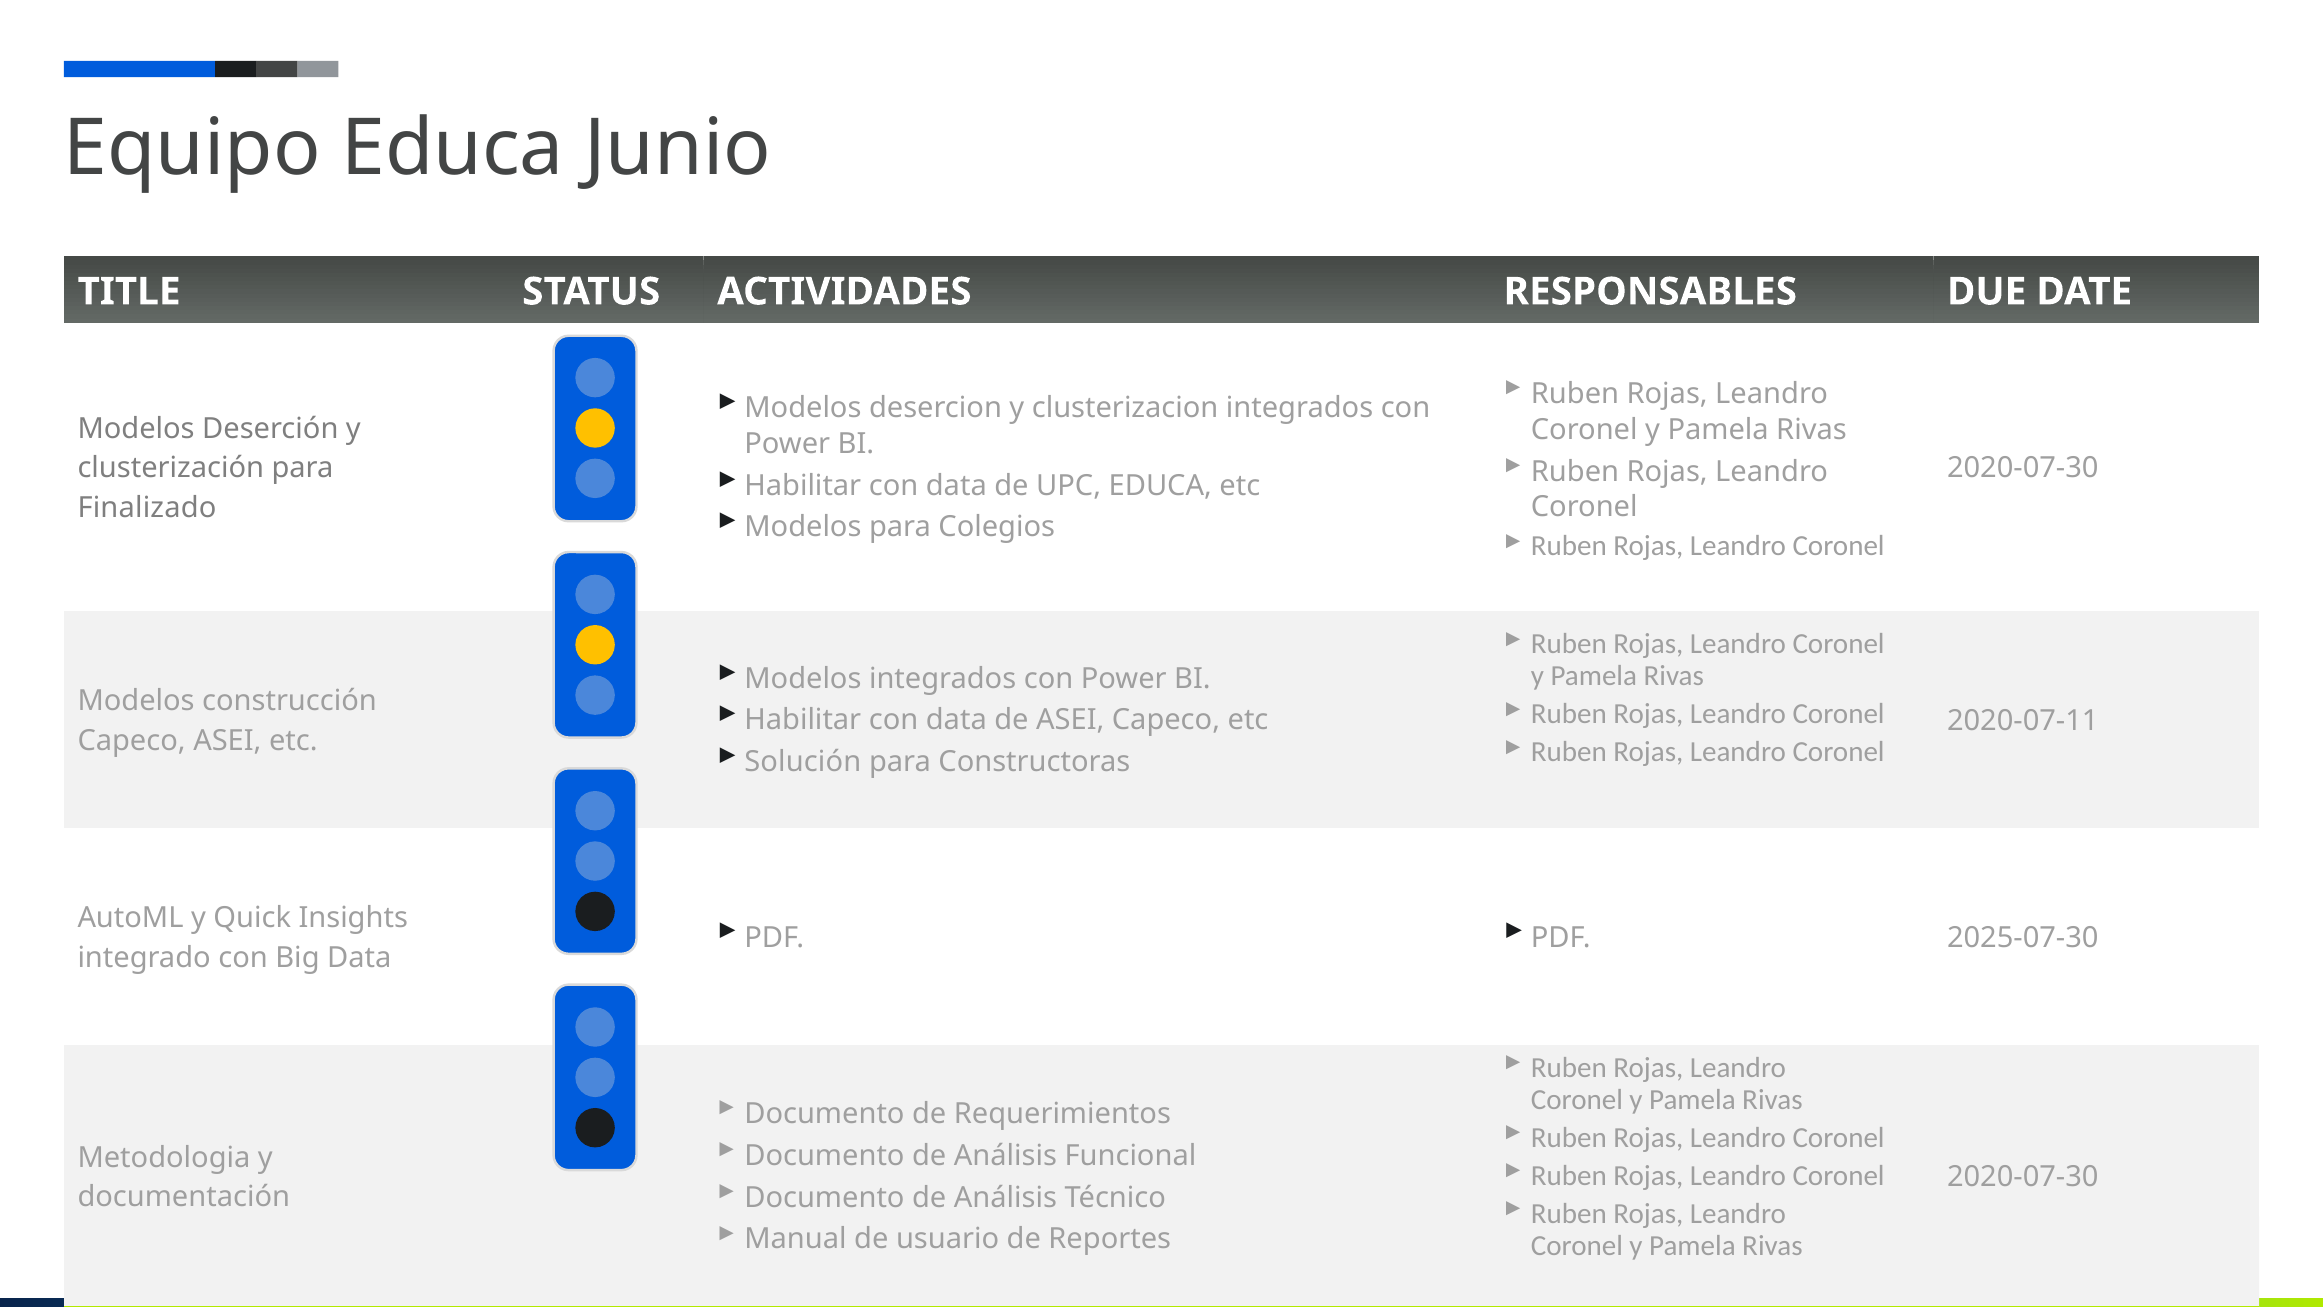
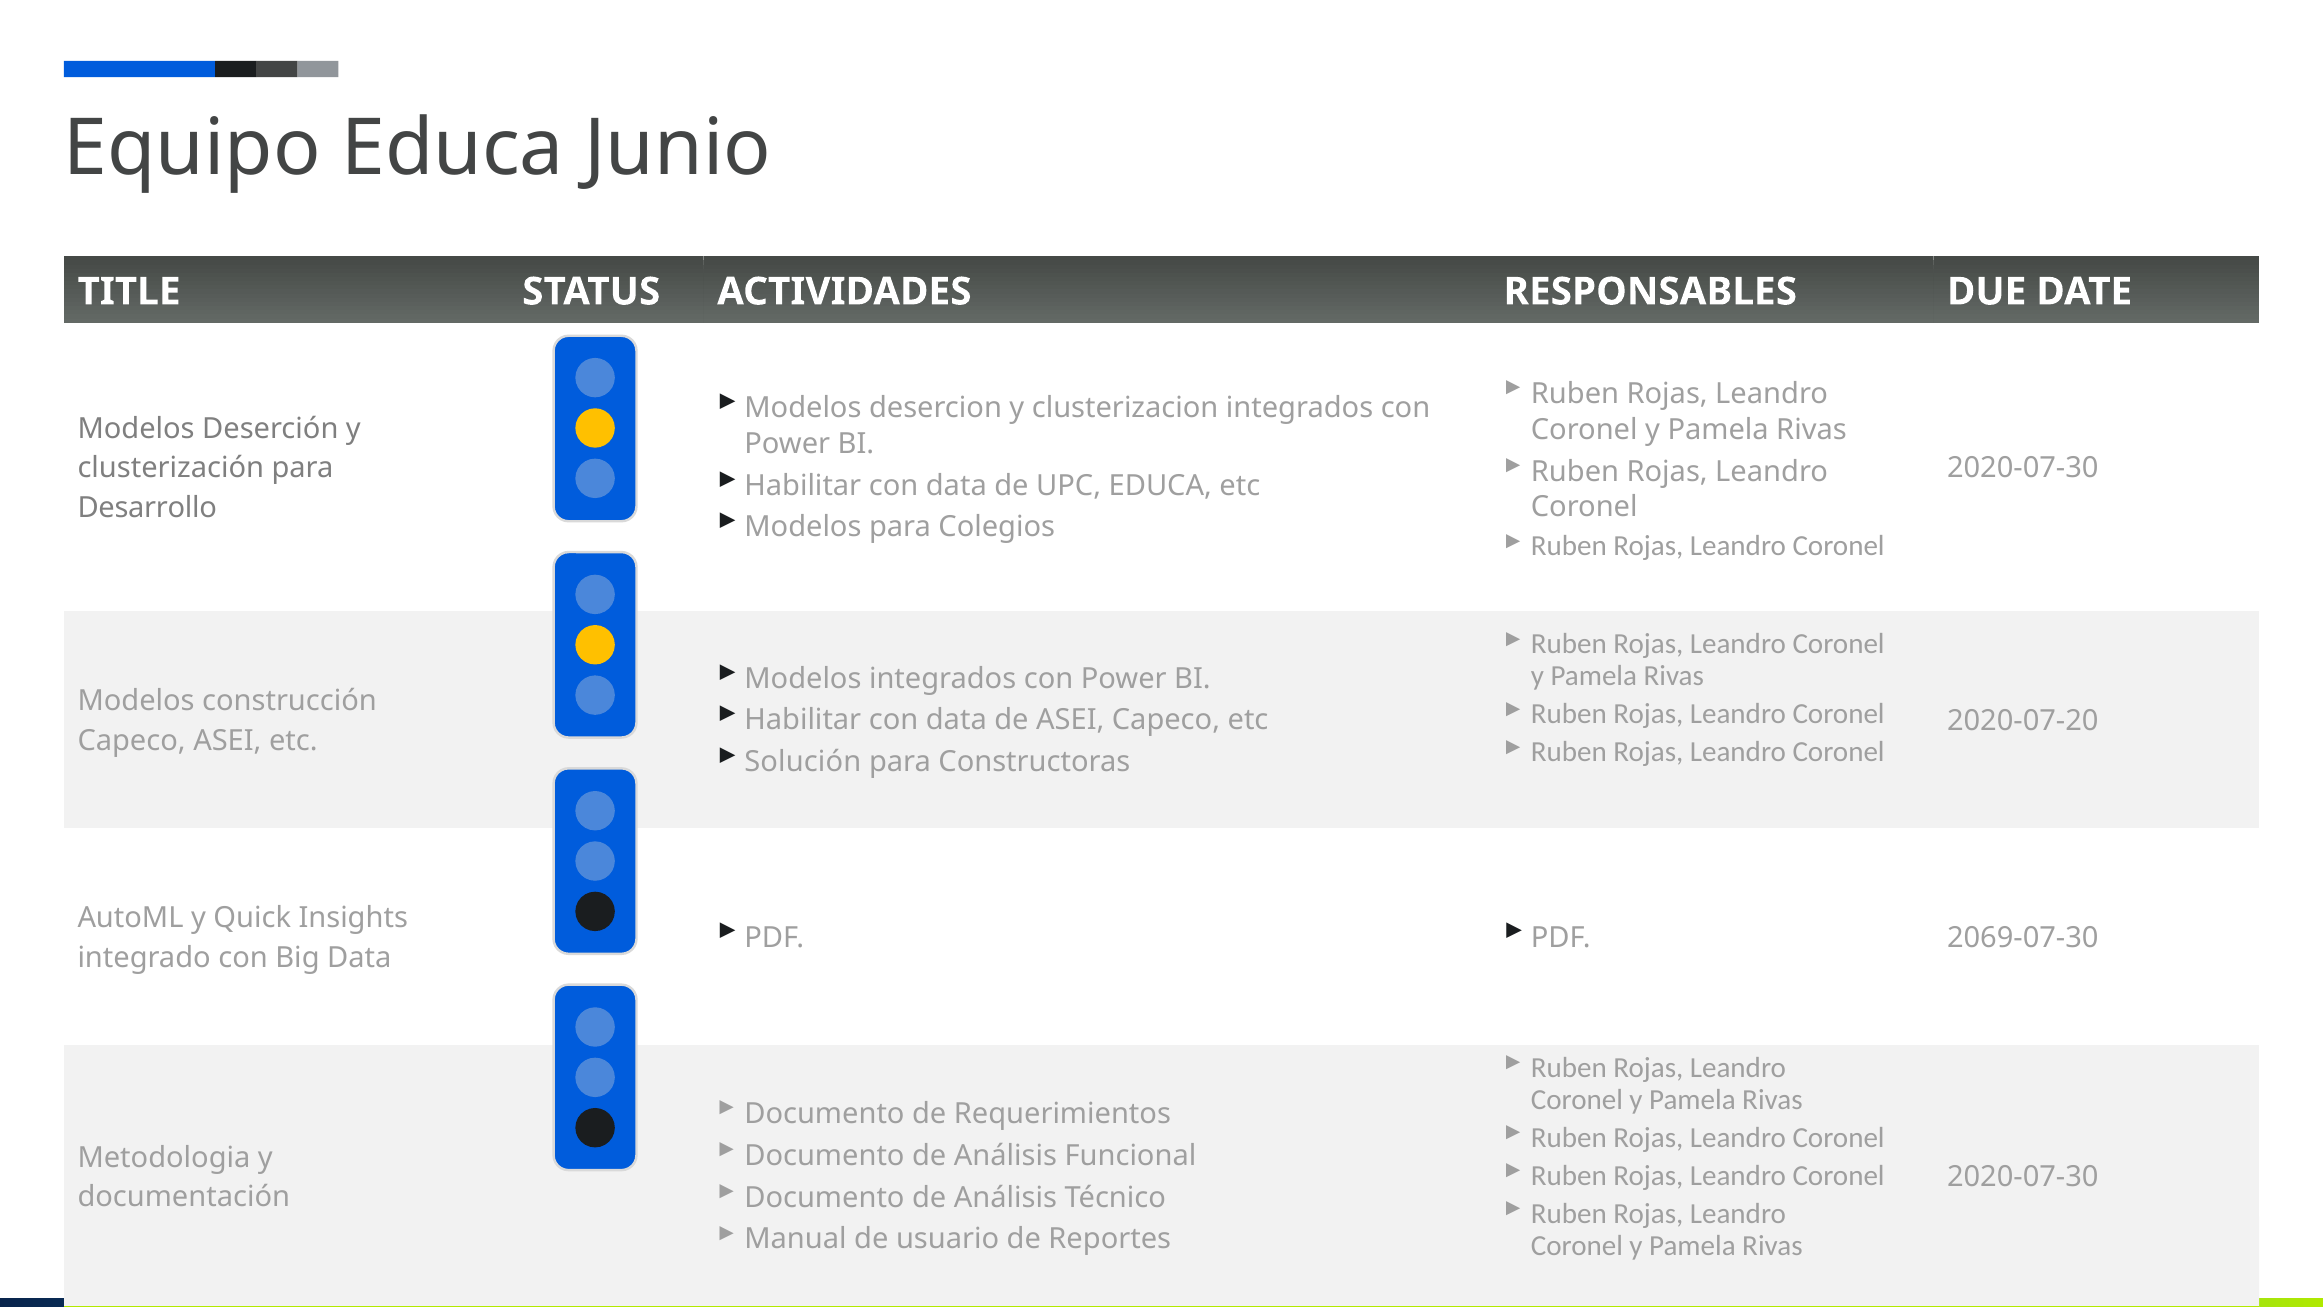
Finalizado: Finalizado -> Desarrollo
2020-07-11: 2020-07-11 -> 2020-07-20
2025-07-30: 2025-07-30 -> 2069-07-30
